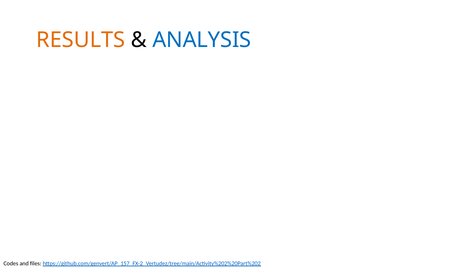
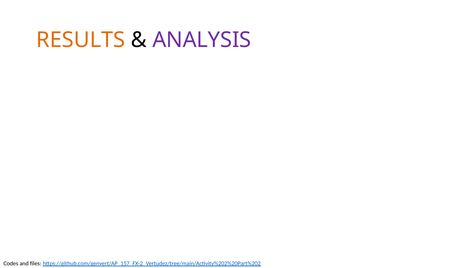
ANALYSIS colour: blue -> purple
